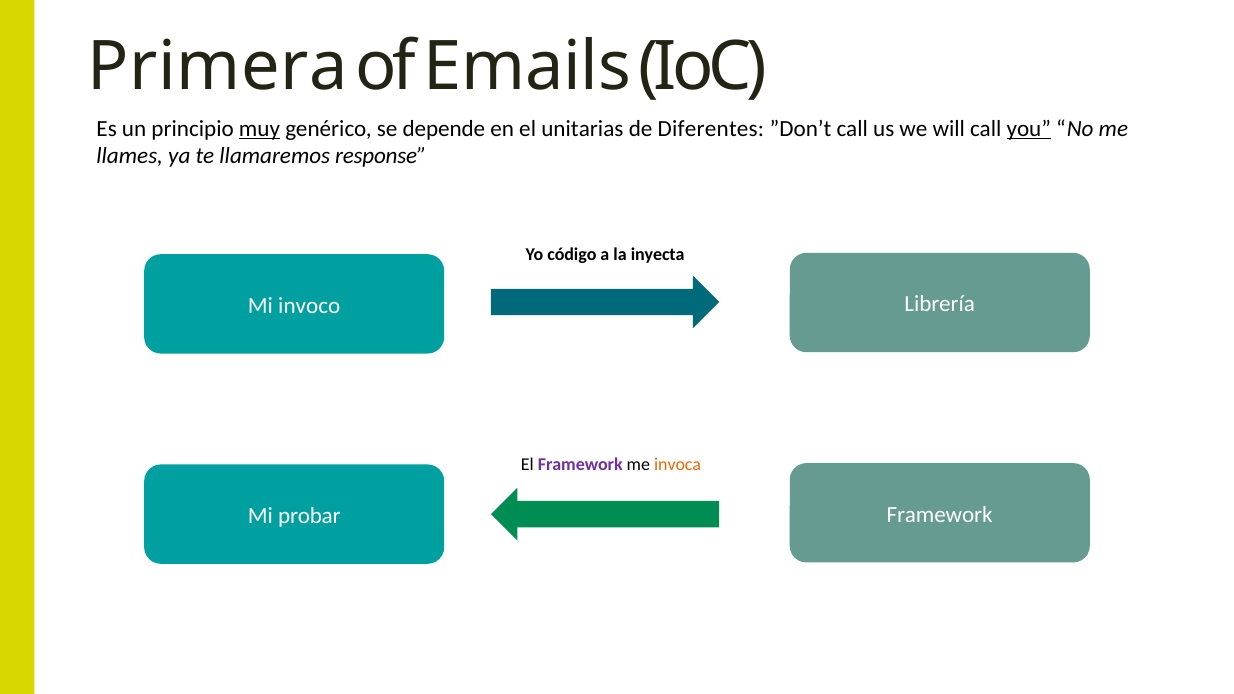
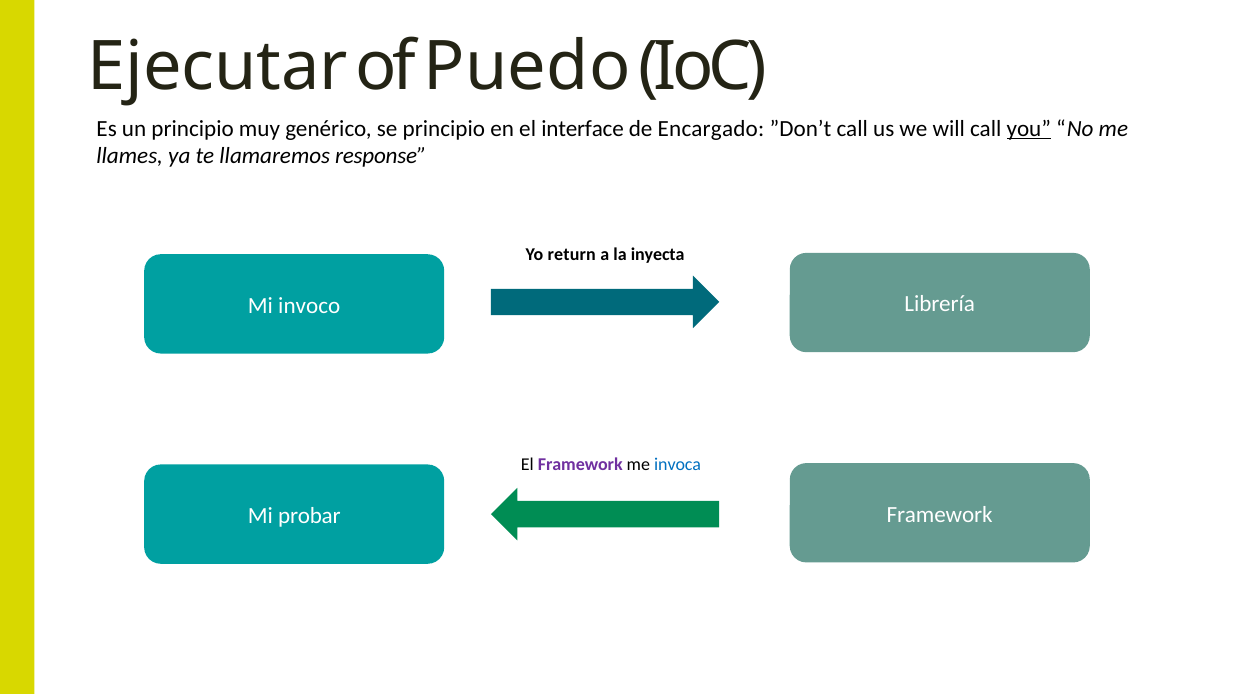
Primera: Primera -> Ejecutar
Emails: Emails -> Puedo
muy underline: present -> none
se depende: depende -> principio
unitarias: unitarias -> interface
Diferentes: Diferentes -> Encargado
código: código -> return
invoca colour: orange -> blue
